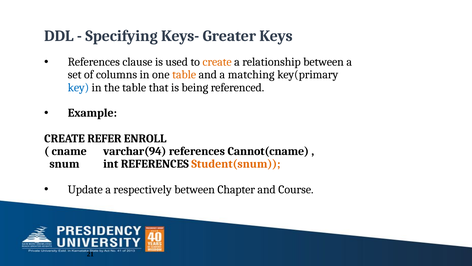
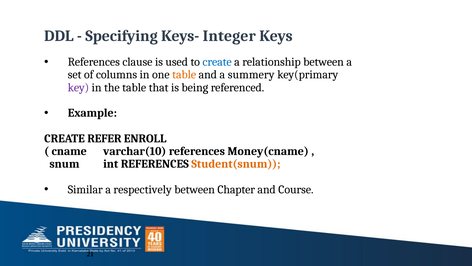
Greater: Greater -> Integer
create at (217, 62) colour: orange -> blue
matching: matching -> summery
key colour: blue -> purple
varchar(94: varchar(94 -> varchar(10
Cannot(cname: Cannot(cname -> Money(cname
Update: Update -> Similar
